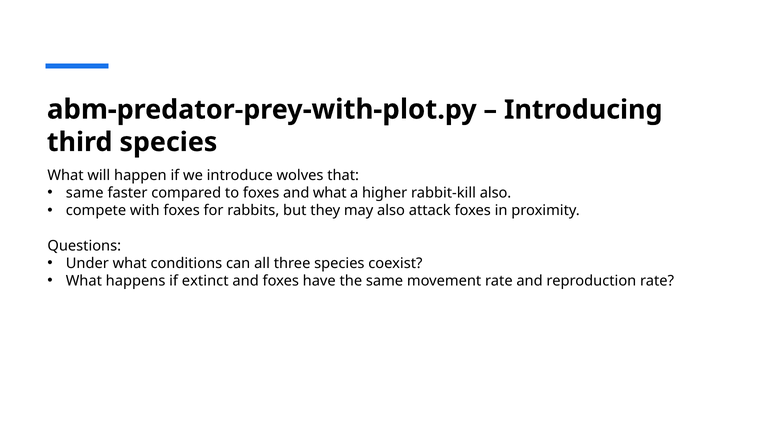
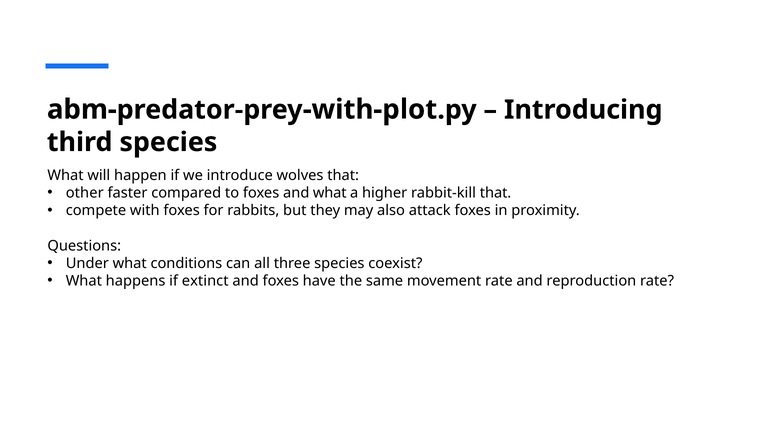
same at (85, 193): same -> other
rabbit-kill also: also -> that
